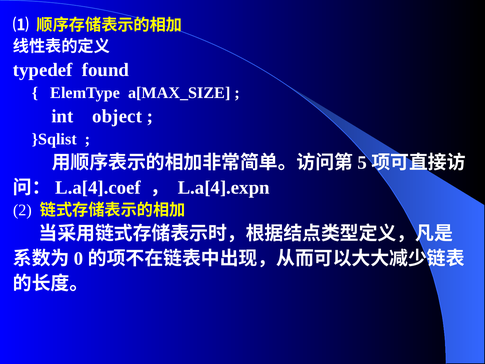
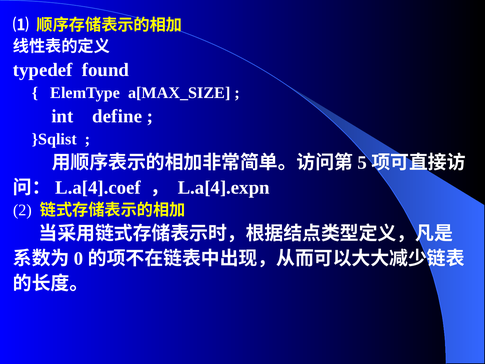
object: object -> define
